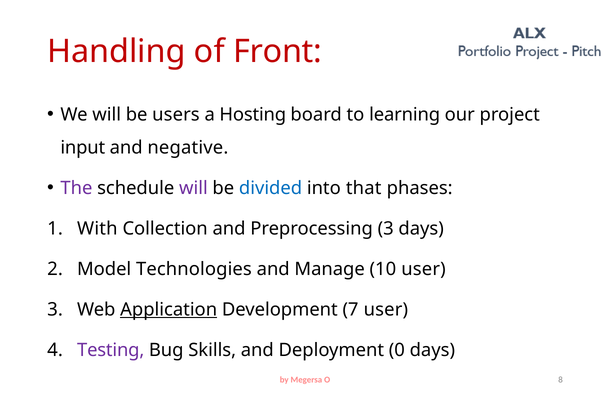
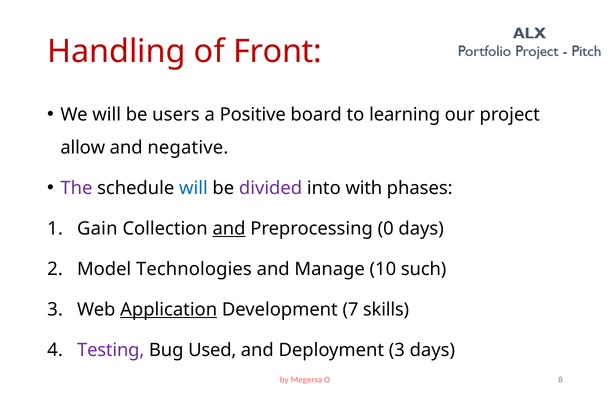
Hosting: Hosting -> Positive
input: input -> allow
will at (193, 188) colour: purple -> blue
divided colour: blue -> purple
that: that -> with
With: With -> Gain
and at (229, 229) underline: none -> present
Preprocessing 3: 3 -> 0
10 user: user -> such
7 user: user -> skills
Skills: Skills -> Used
Deployment 0: 0 -> 3
